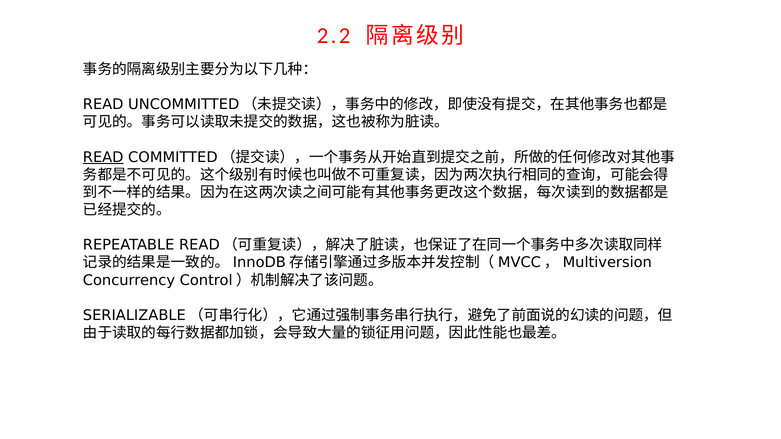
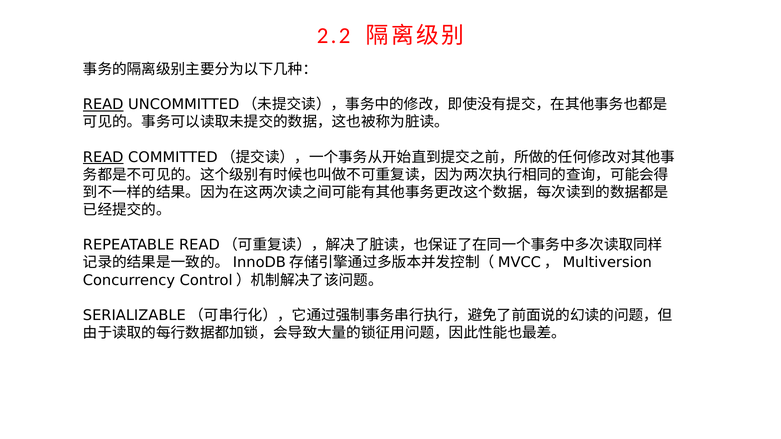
READ at (103, 105) underline: none -> present
